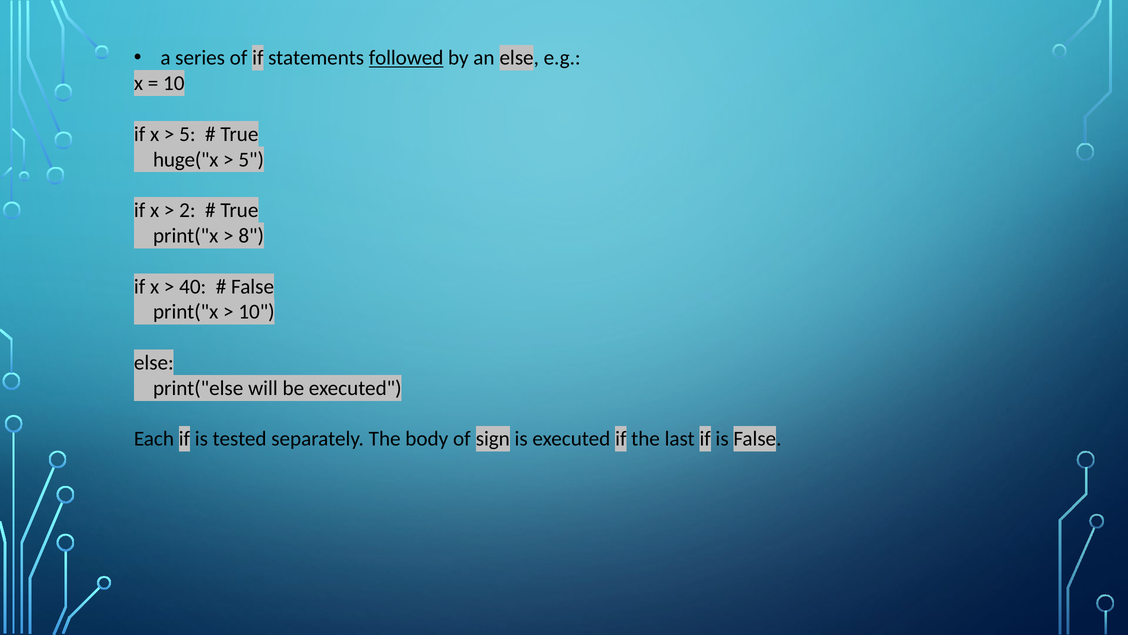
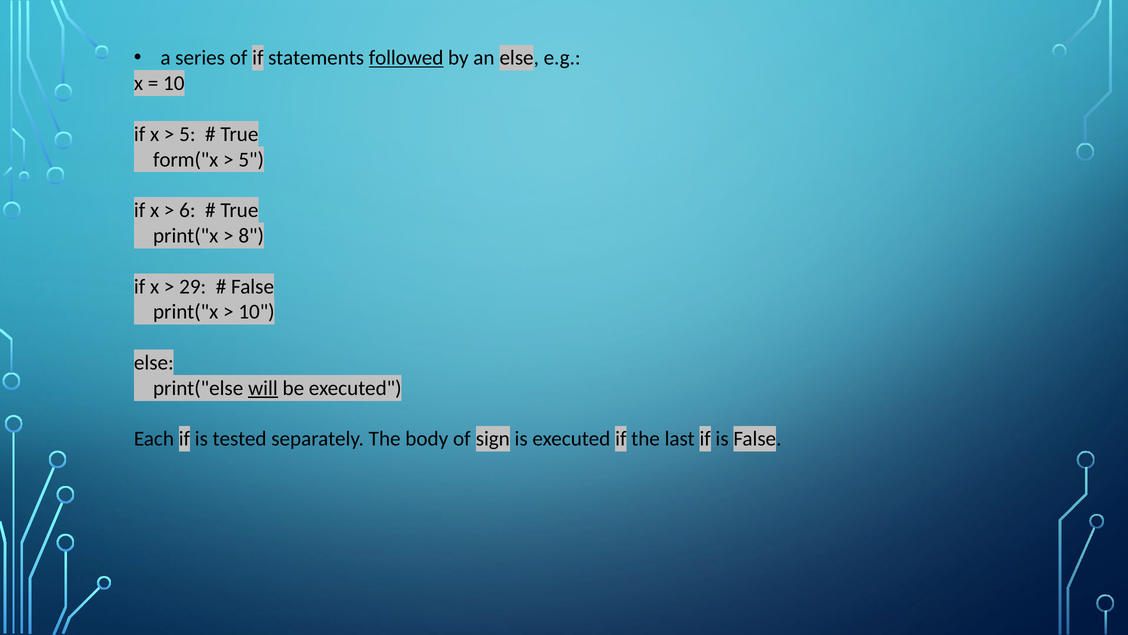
huge("x: huge("x -> form("x
2: 2 -> 6
40: 40 -> 29
will underline: none -> present
